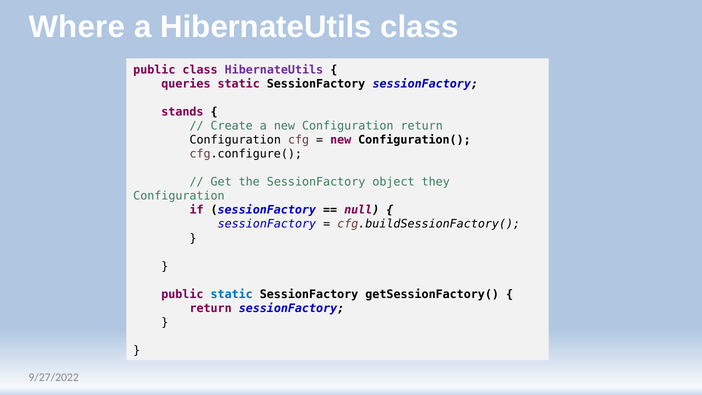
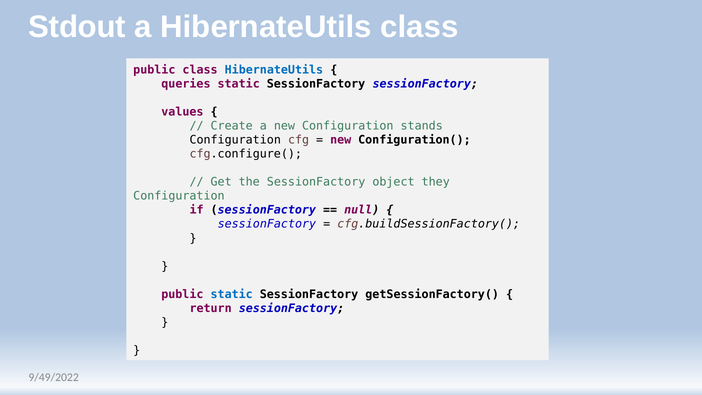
Where: Where -> Stdout
HibernateUtils at (274, 70) colour: purple -> blue
stands: stands -> values
Configuration return: return -> stands
9/27/2022: 9/27/2022 -> 9/49/2022
